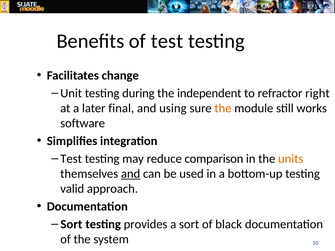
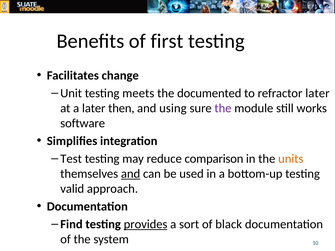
of test: test -> first
during: during -> meets
independent: independent -> documented
refractor right: right -> later
final: final -> then
the at (223, 108) colour: orange -> purple
Sort at (71, 224): Sort -> Find
provides underline: none -> present
